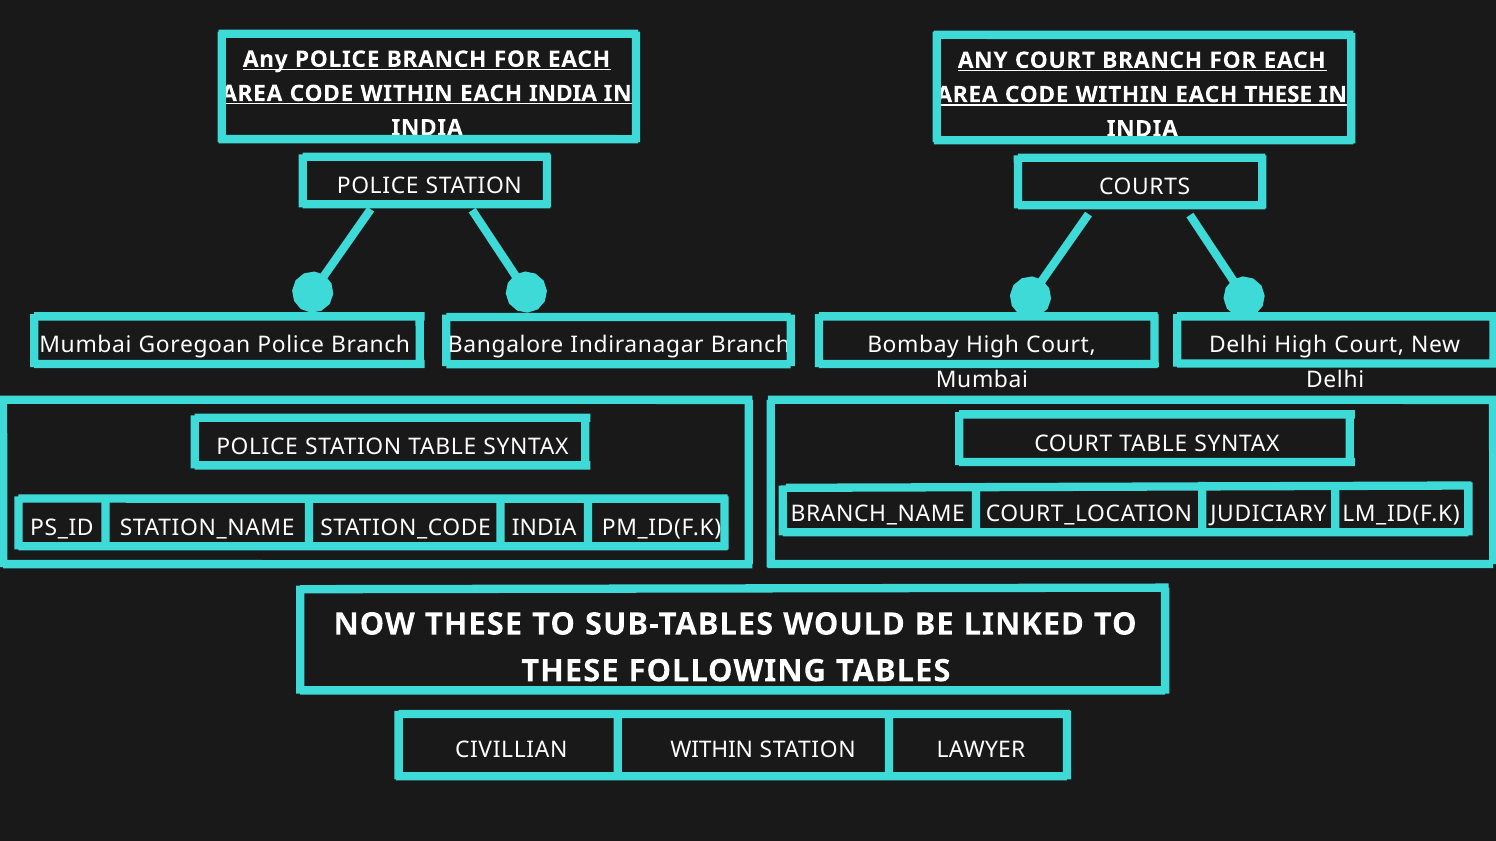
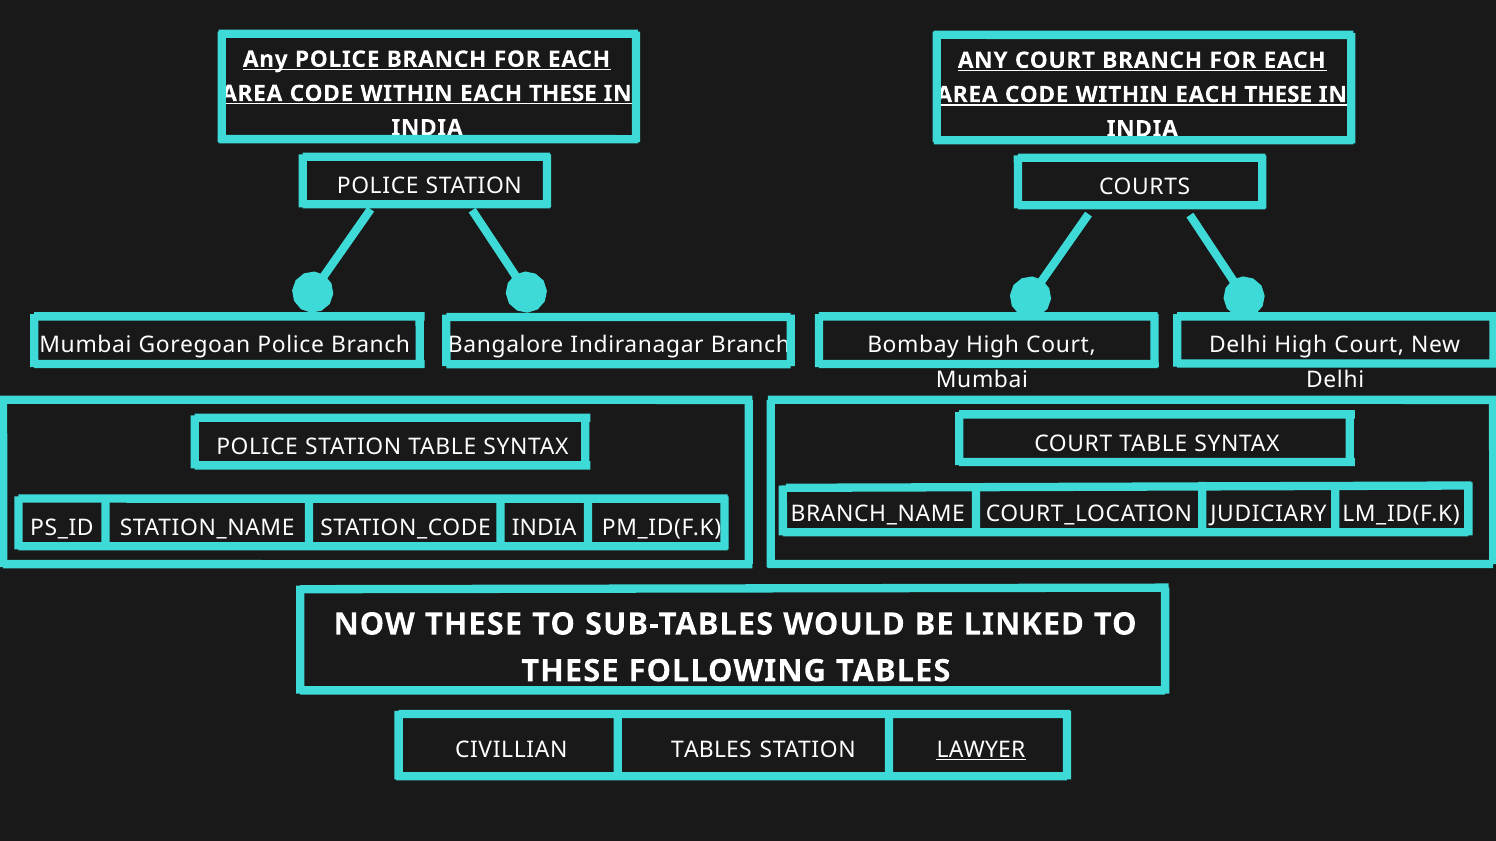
INDIA at (563, 94): INDIA -> THESE
WITHIN at (712, 750): WITHIN -> TABLES
LAWYER underline: none -> present
